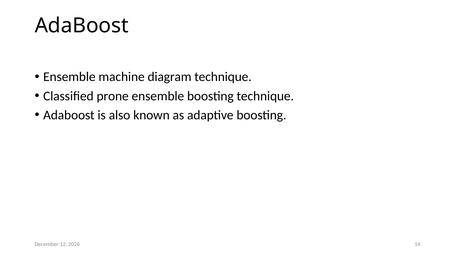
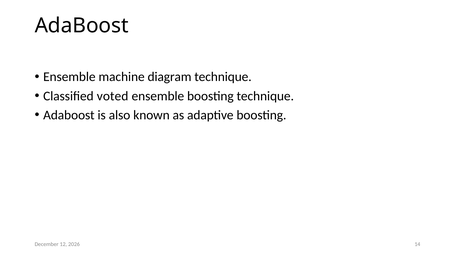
prone: prone -> voted
